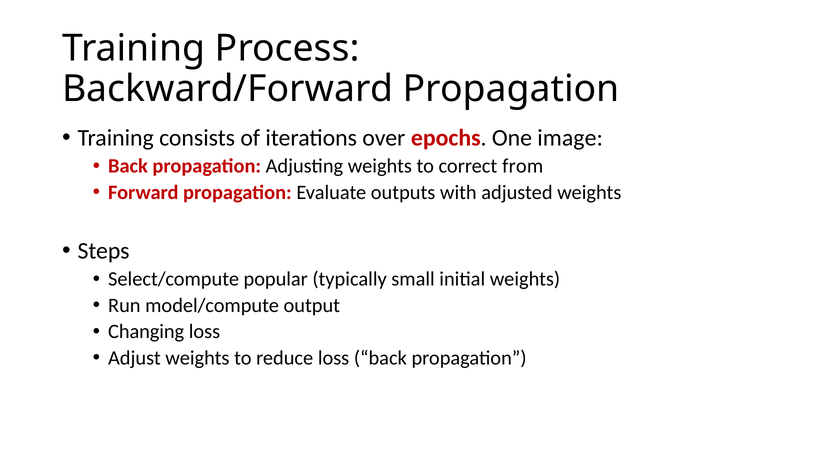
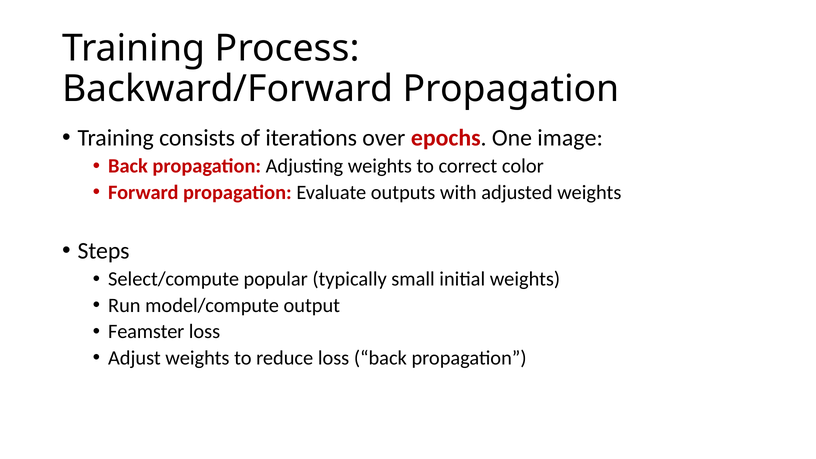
from: from -> color
Changing: Changing -> Feamster
